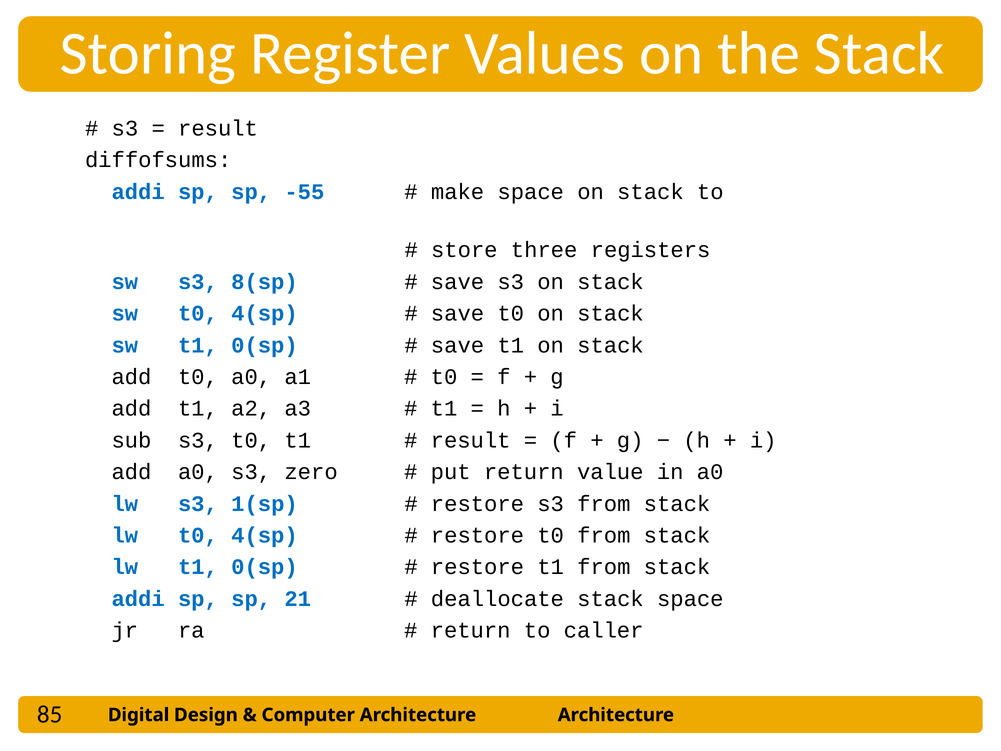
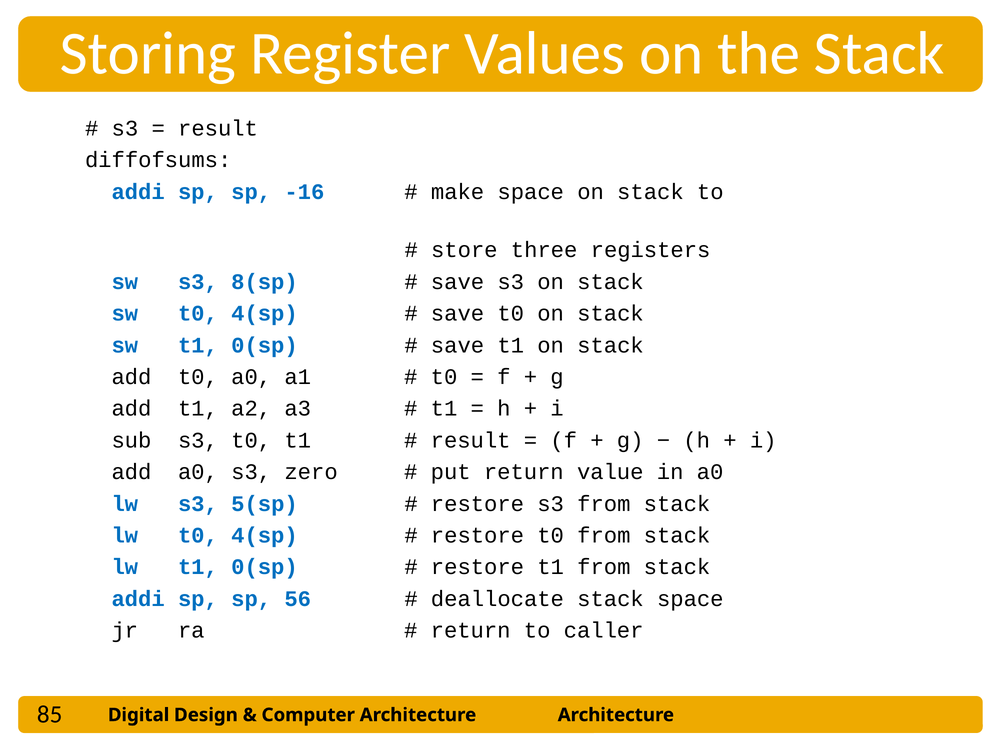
-55: -55 -> -16
1(sp: 1(sp -> 5(sp
21: 21 -> 56
